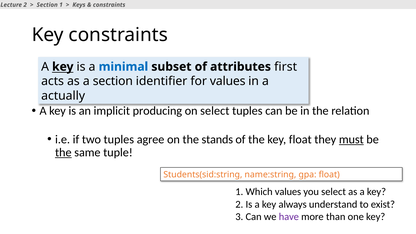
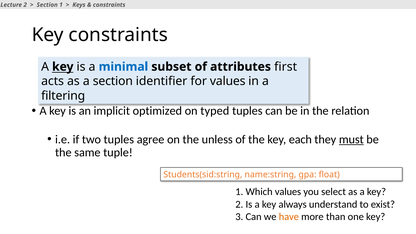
actually: actually -> filtering
producing: producing -> optimized
on select: select -> typed
stands: stands -> unless
key float: float -> each
the at (63, 153) underline: present -> none
have colour: purple -> orange
